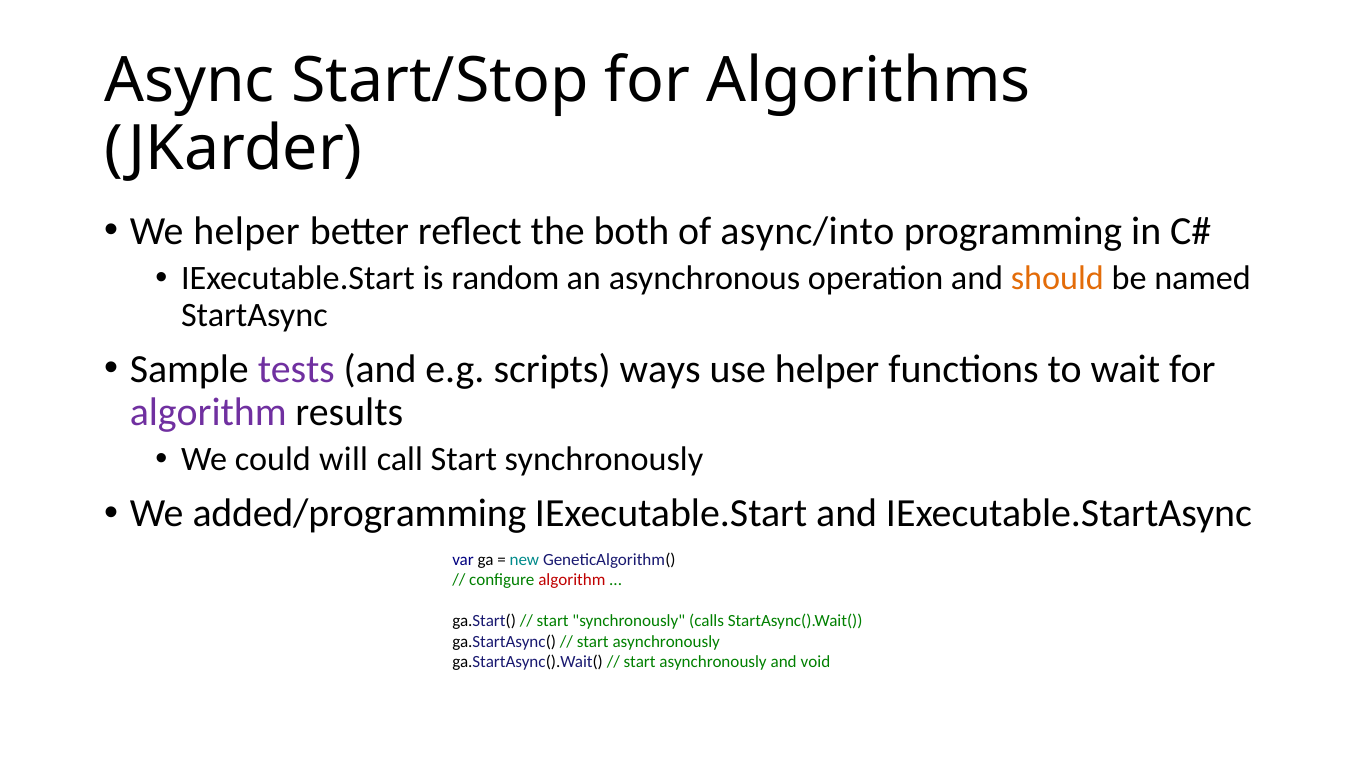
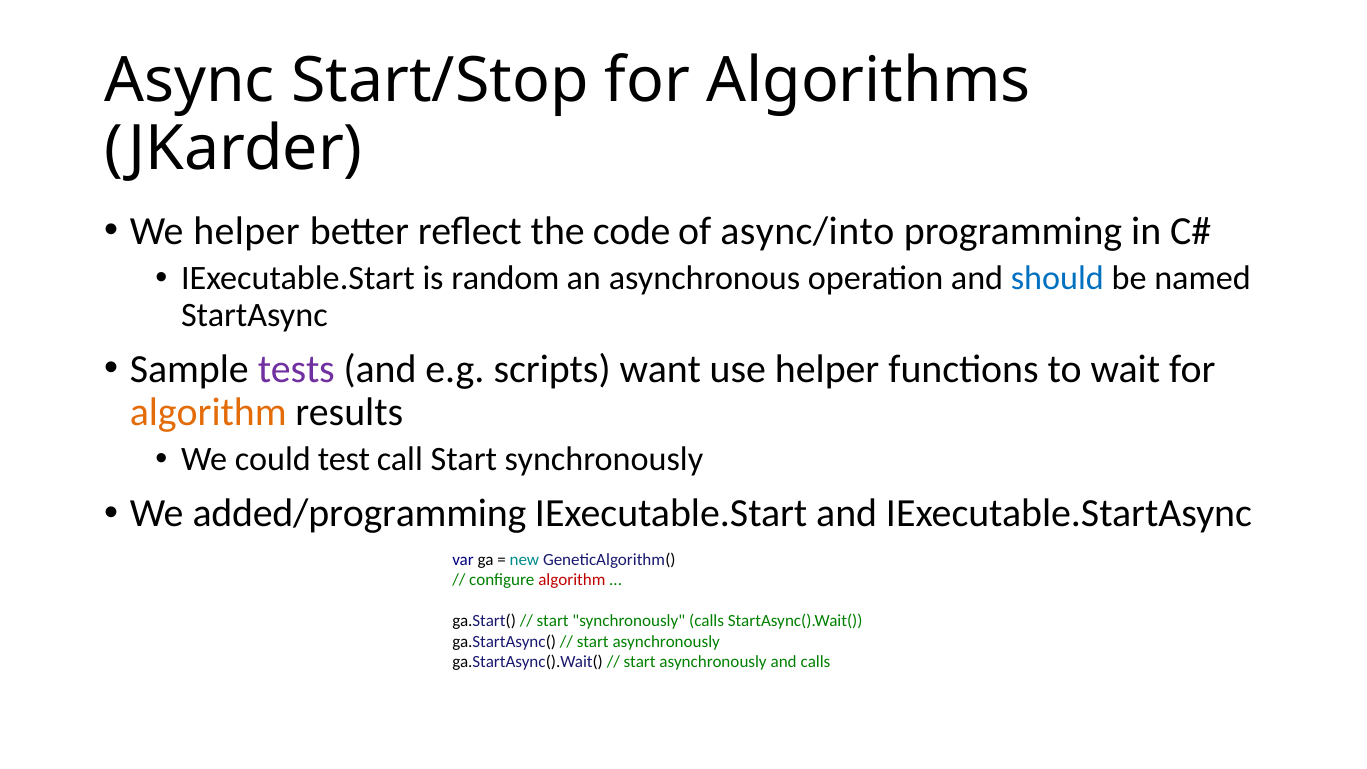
both: both -> code
should colour: orange -> blue
ways: ways -> want
algorithm at (208, 412) colour: purple -> orange
will: will -> test
and void: void -> calls
